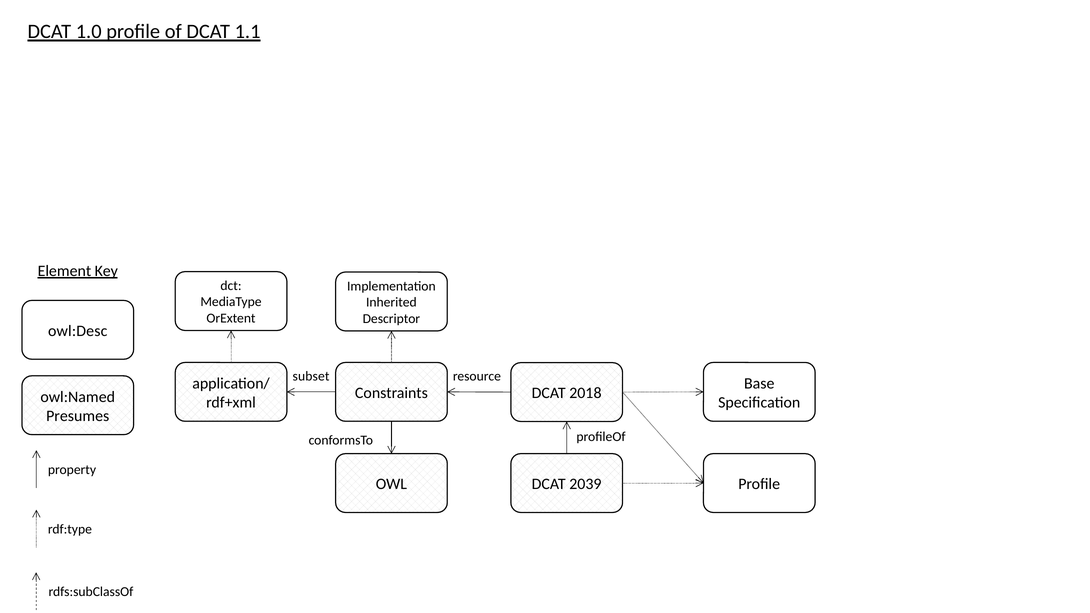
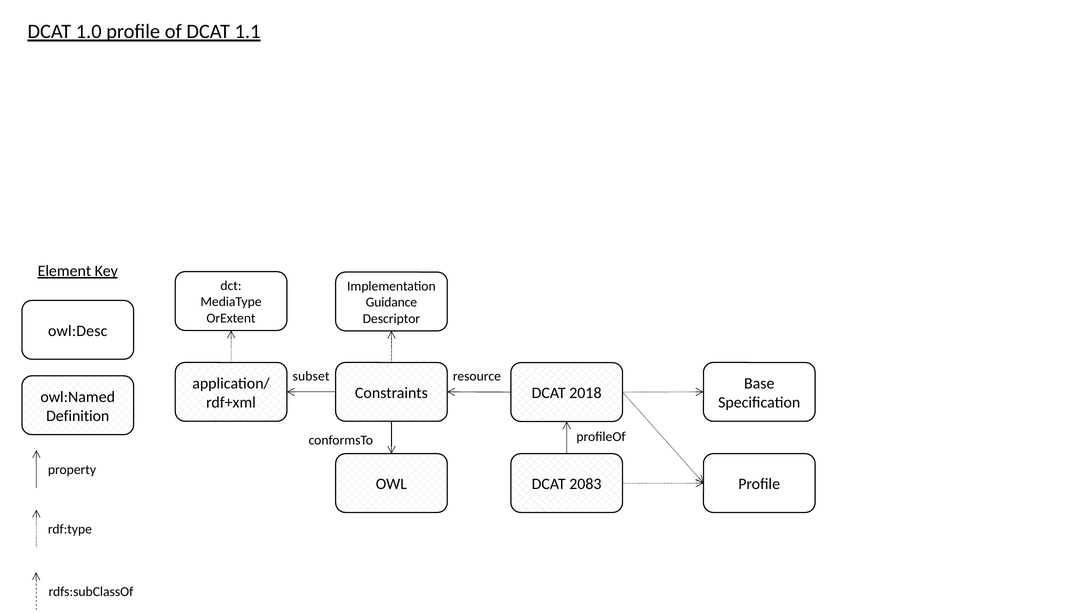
Inherited: Inherited -> Guidance
Presumes: Presumes -> Definition
2039: 2039 -> 2083
